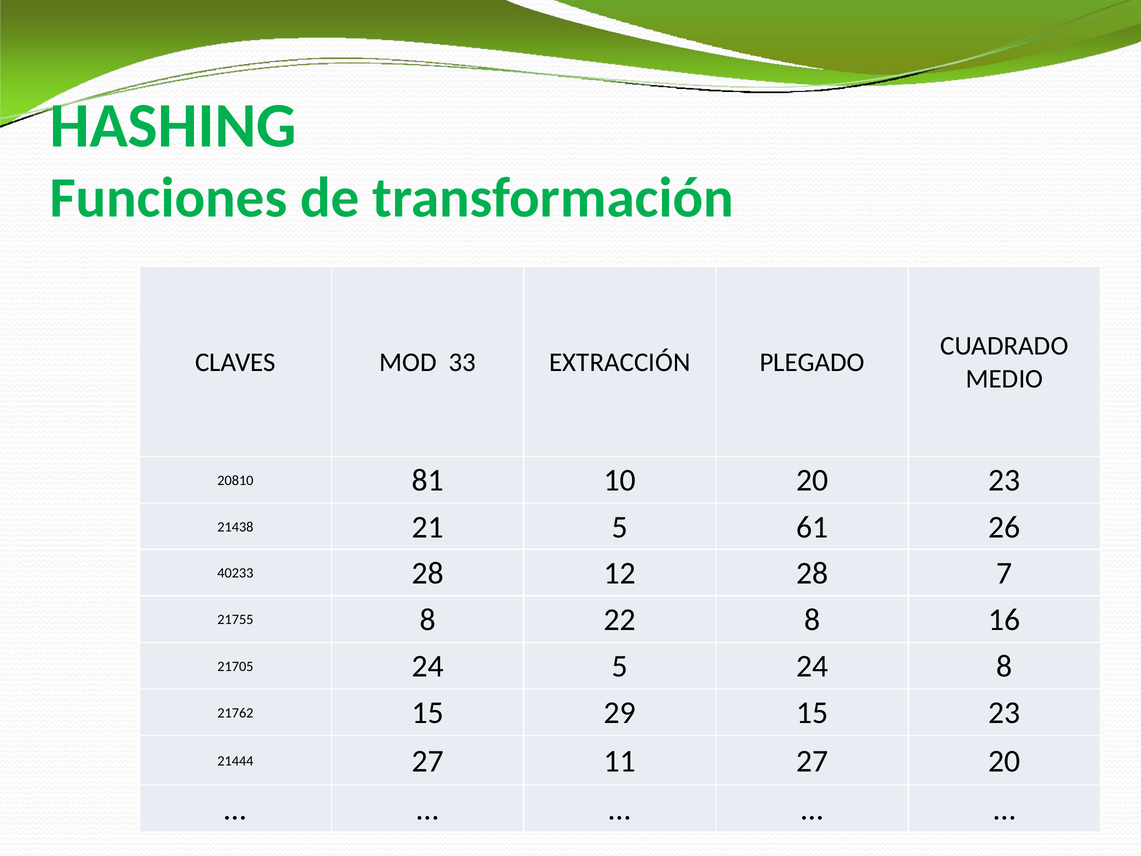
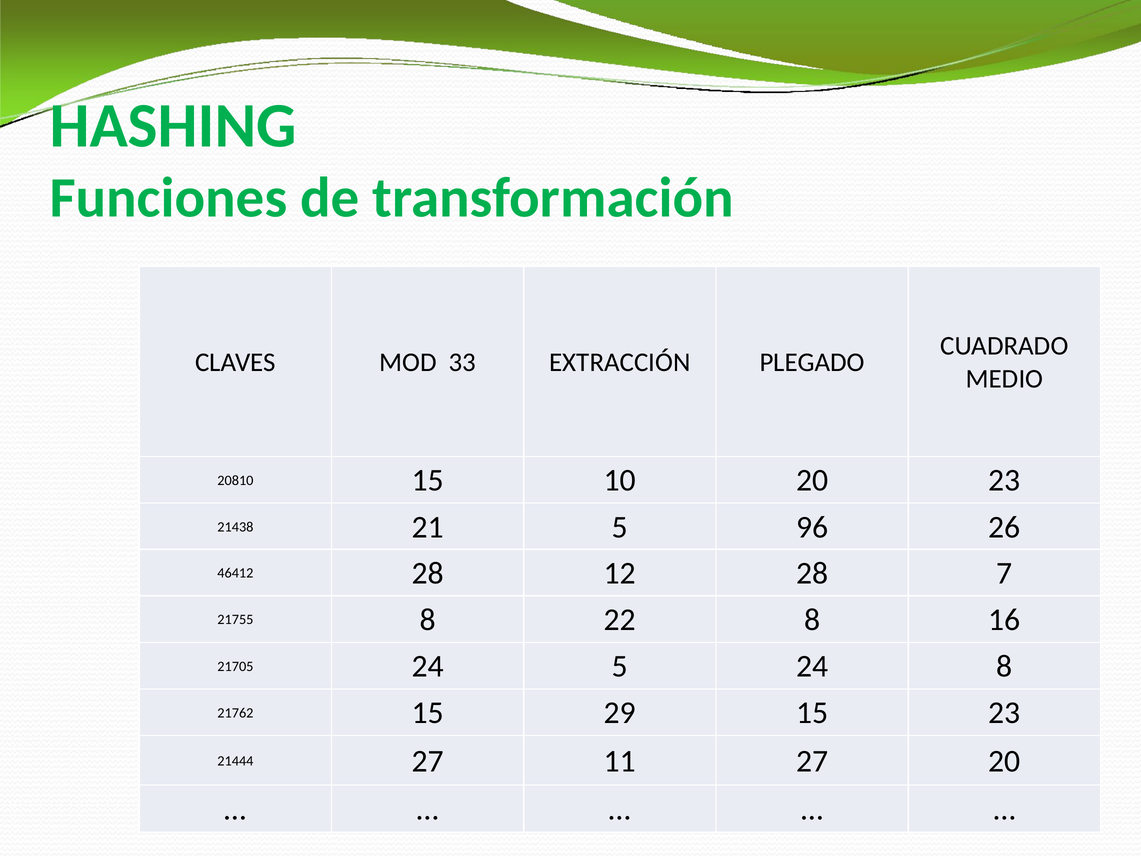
20810 81: 81 -> 15
61: 61 -> 96
40233: 40233 -> 46412
